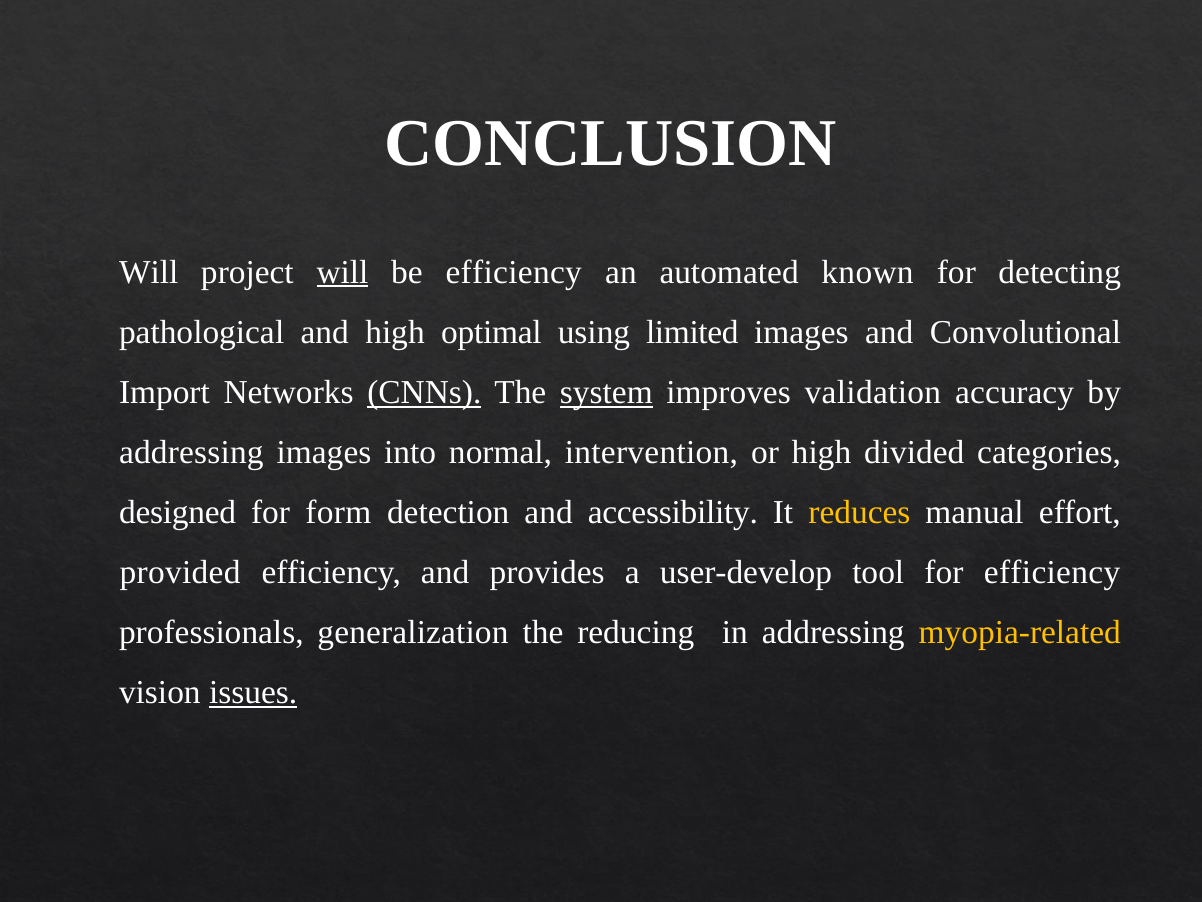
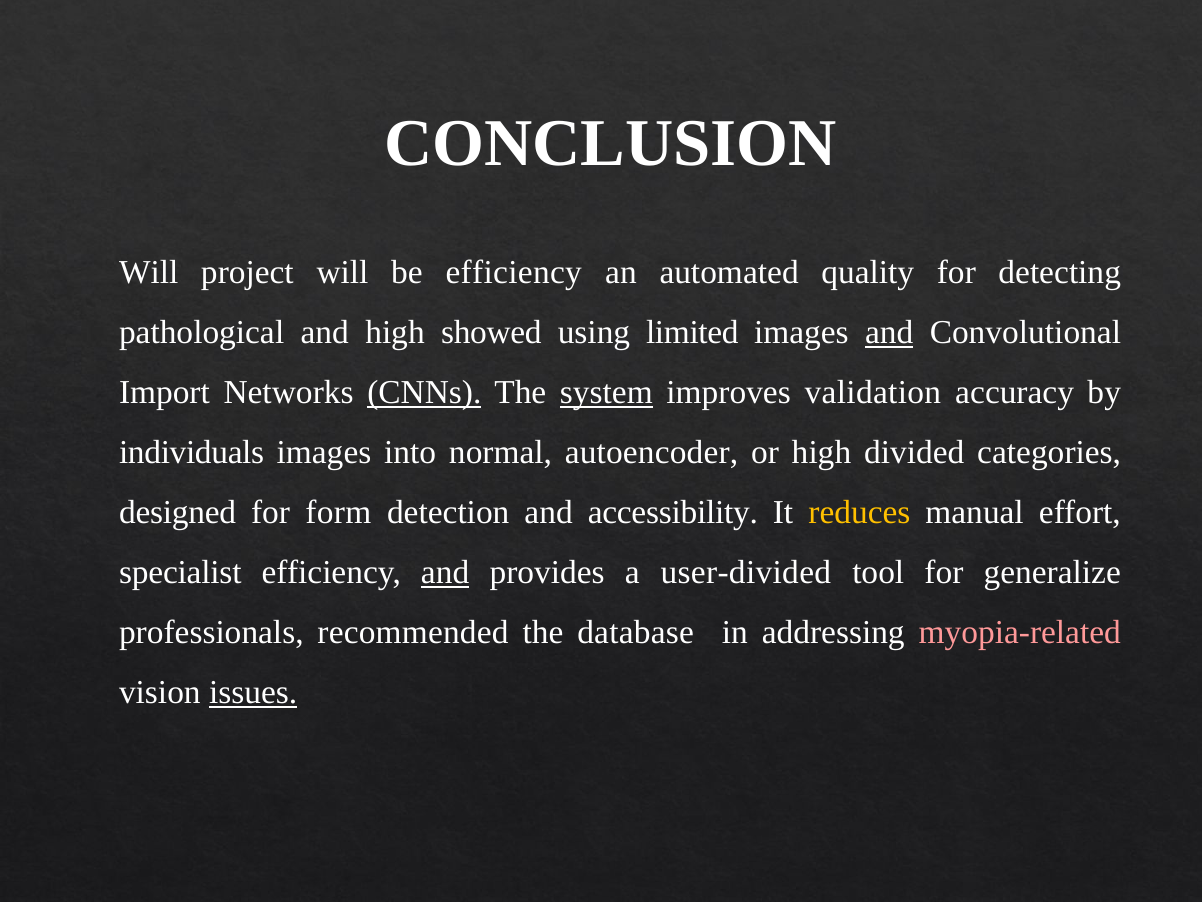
will at (342, 272) underline: present -> none
known: known -> quality
optimal: optimal -> showed
and at (889, 332) underline: none -> present
addressing at (191, 452): addressing -> individuals
intervention: intervention -> autoencoder
provided: provided -> specialist
and at (445, 572) underline: none -> present
user-develop: user-develop -> user-divided
for efficiency: efficiency -> generalize
generalization: generalization -> recommended
reducing: reducing -> database
myopia-related colour: yellow -> pink
